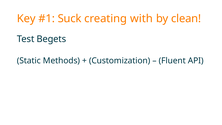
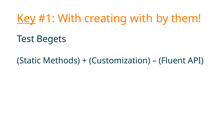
Key underline: none -> present
Suck at (70, 19): Suck -> With
clean: clean -> them
